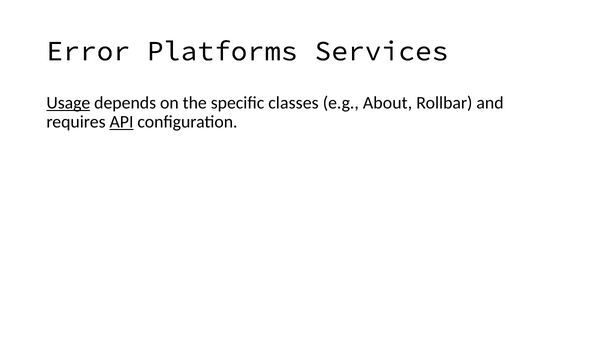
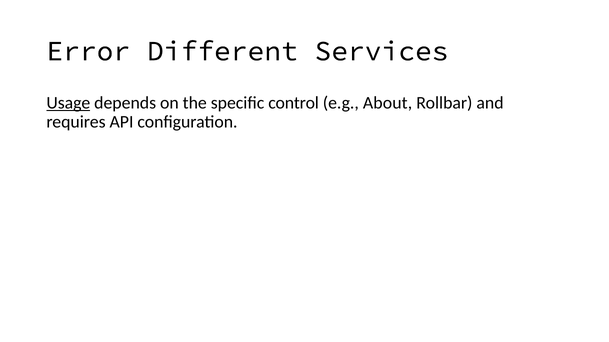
Platforms: Platforms -> Different
classes: classes -> control
API underline: present -> none
